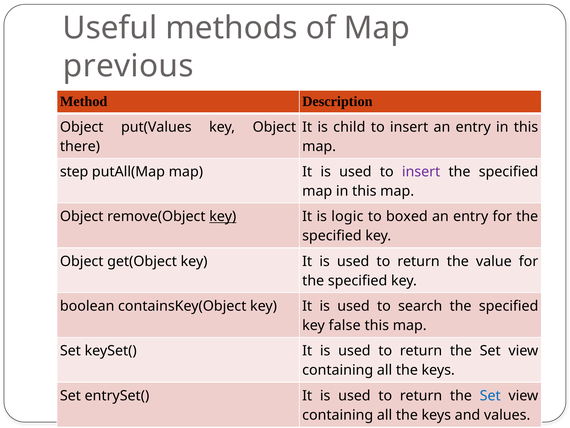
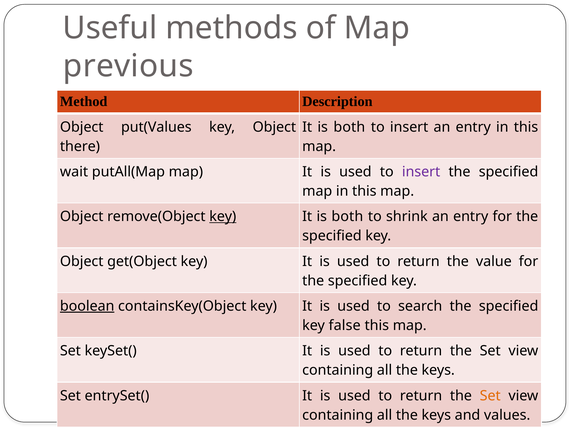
child at (349, 127): child -> both
step: step -> wait
logic at (347, 216): logic -> both
boxed: boxed -> shrink
boolean underline: none -> present
Set at (490, 395) colour: blue -> orange
